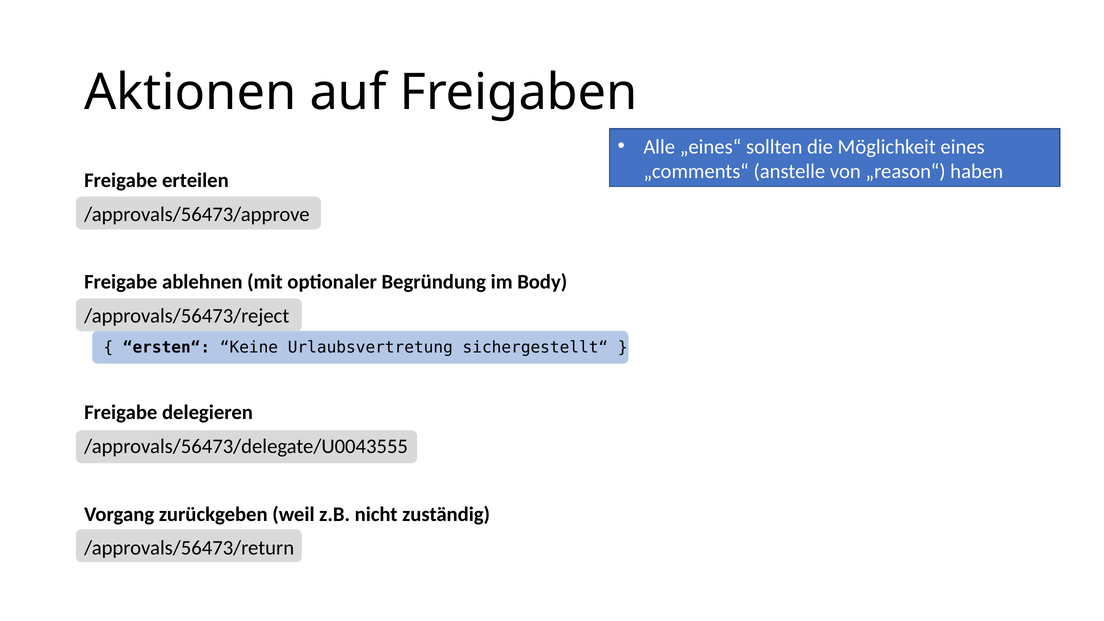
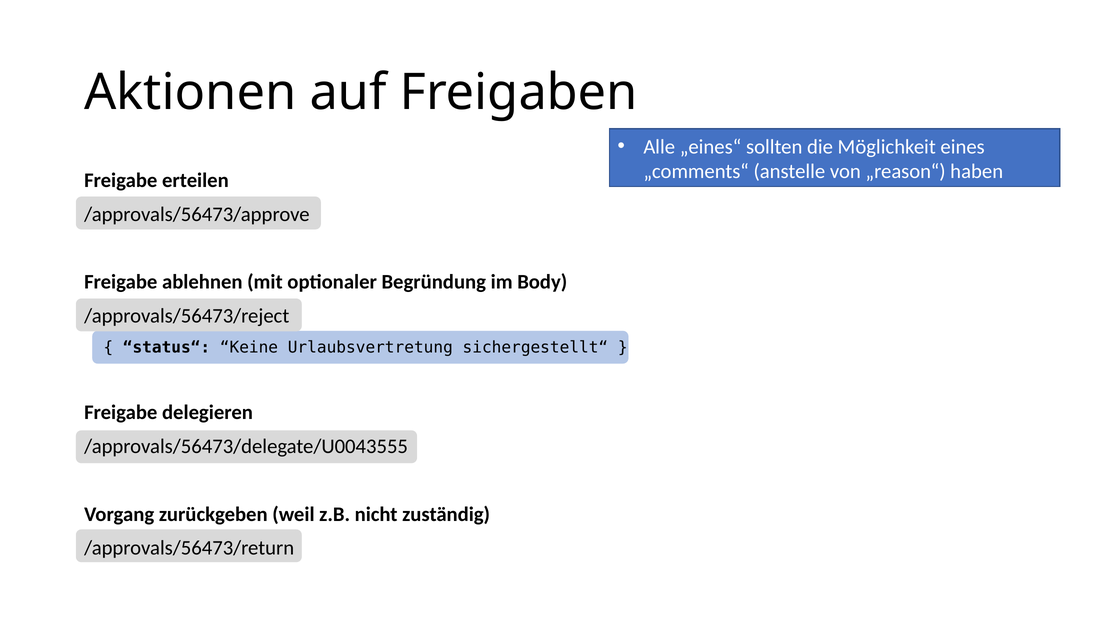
ersten“: ersten“ -> status“
